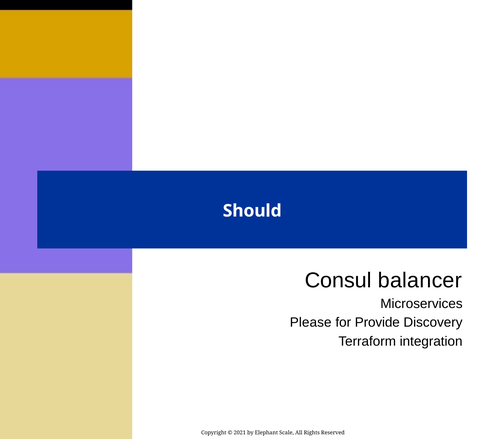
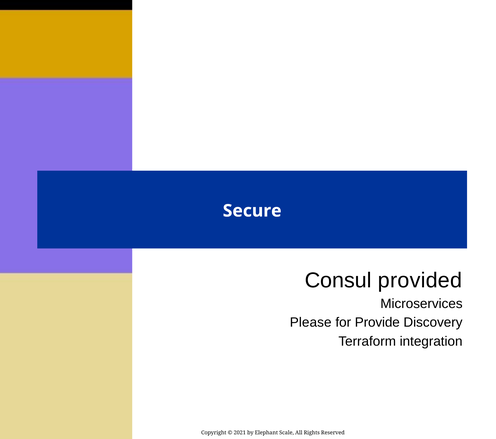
Should: Should -> Secure
balancer: balancer -> provided
